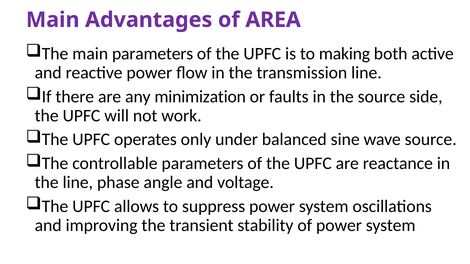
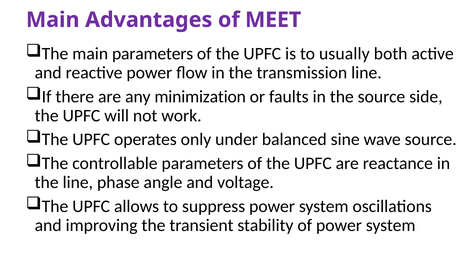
AREA: AREA -> MEET
making: making -> usually
